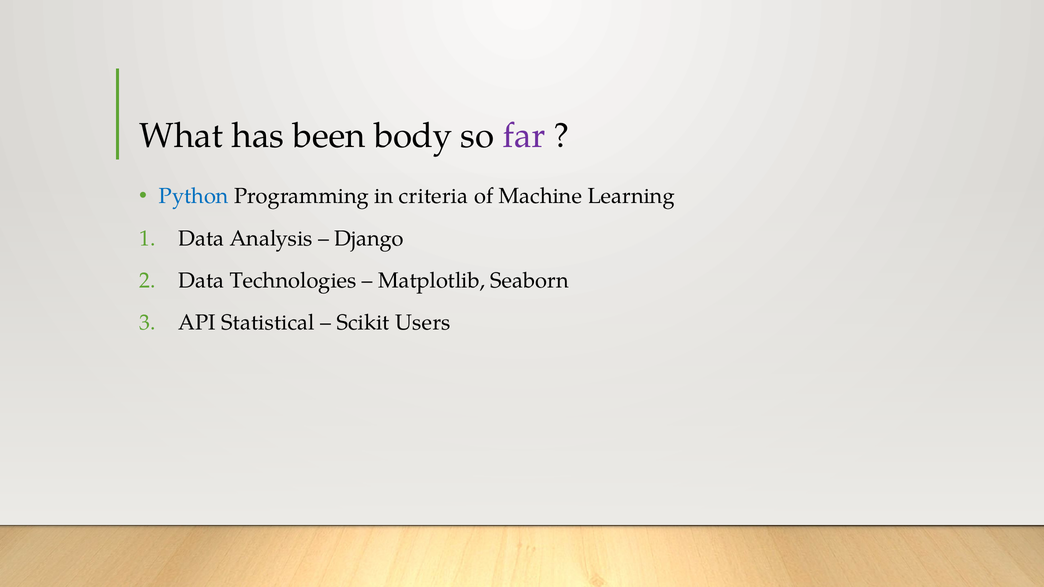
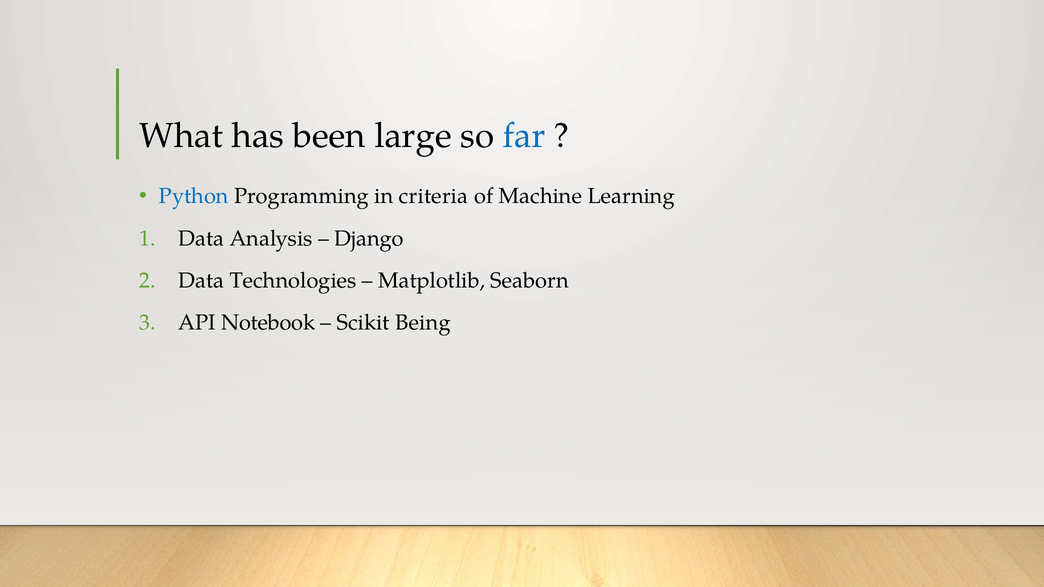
body: body -> large
far colour: purple -> blue
Statistical: Statistical -> Notebook
Users: Users -> Being
